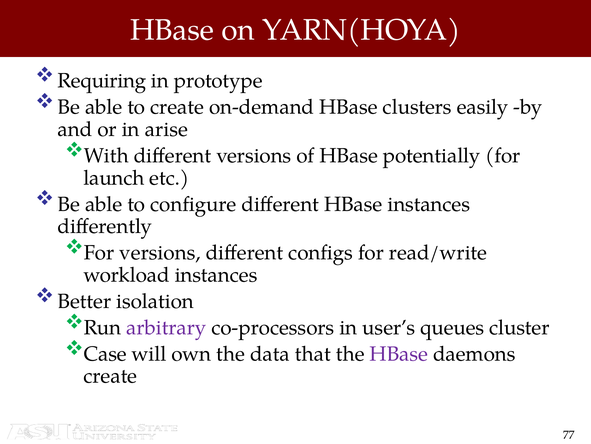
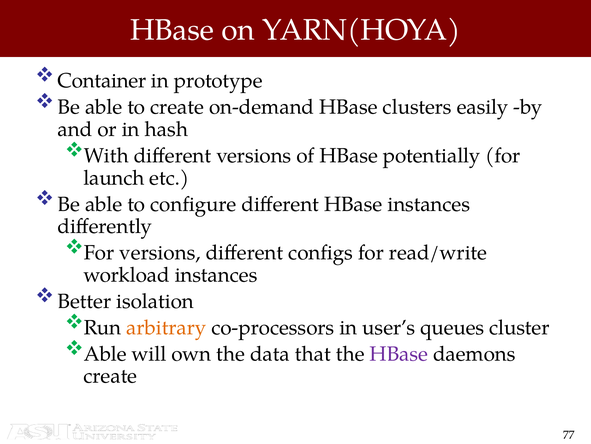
Requiring: Requiring -> Container
arise: arise -> hash
arbitrary colour: purple -> orange
Case at (105, 353): Case -> Able
